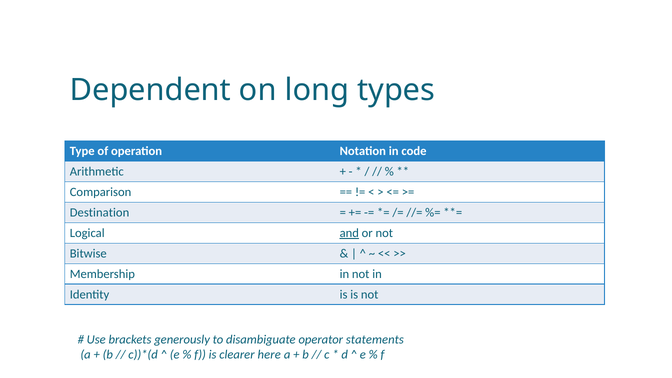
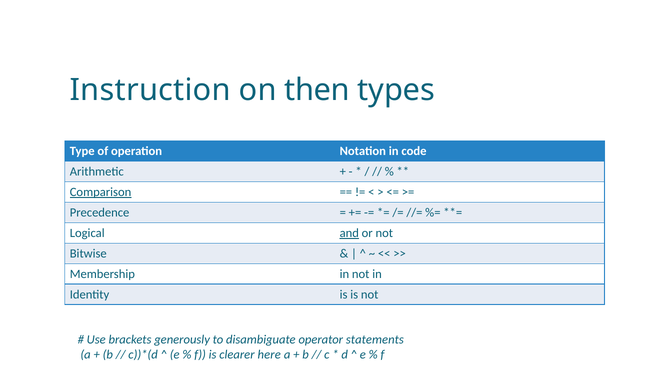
Dependent: Dependent -> Instruction
long: long -> then
Comparison underline: none -> present
Destination: Destination -> Precedence
